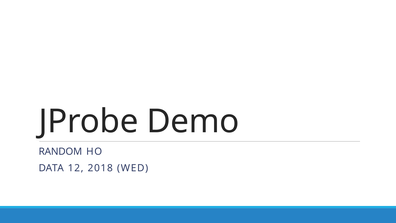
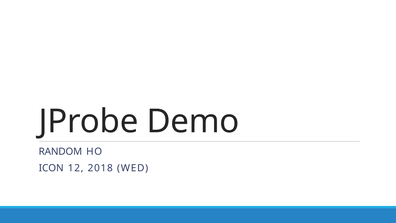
DATA: DATA -> ICON
